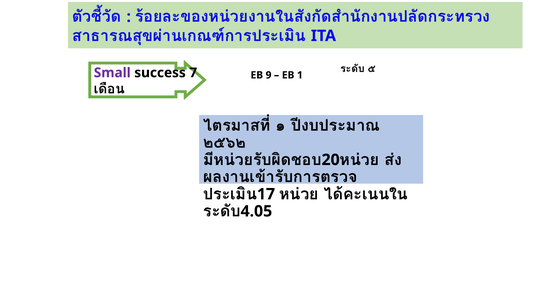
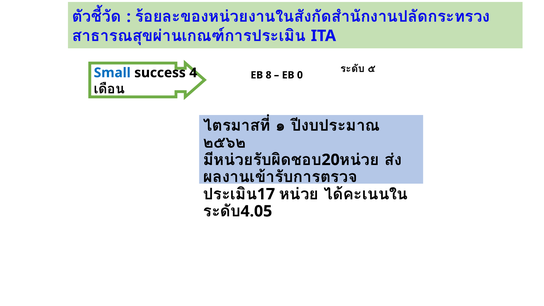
Small colour: purple -> blue
7: 7 -> 4
9: 9 -> 8
1: 1 -> 0
